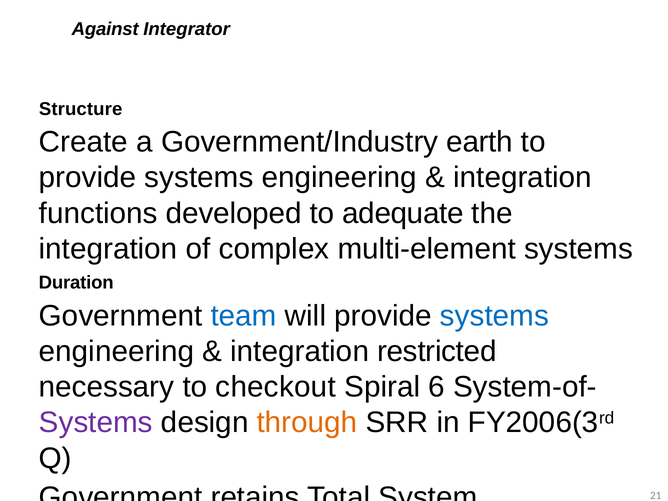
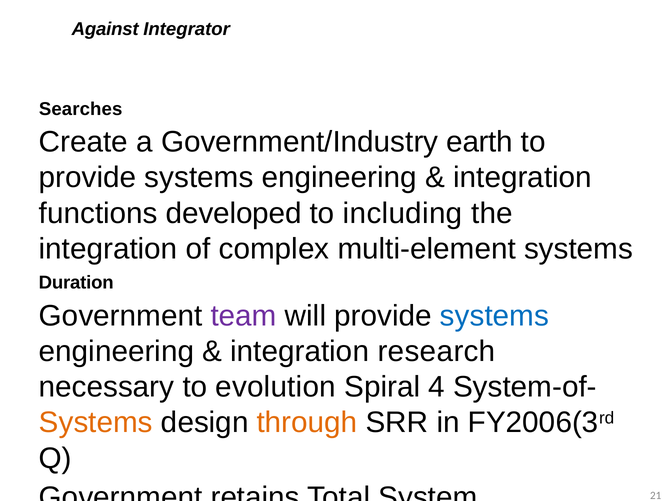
Structure: Structure -> Searches
adequate: adequate -> including
team at (244, 316) colour: blue -> purple
restricted: restricted -> research
checkout: checkout -> evolution
6: 6 -> 4
Systems at (96, 423) colour: purple -> orange
